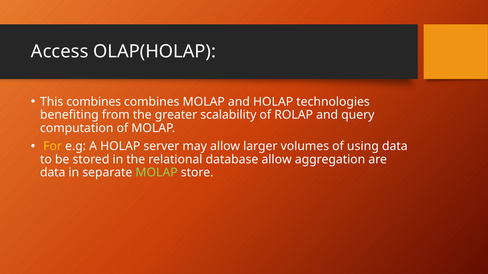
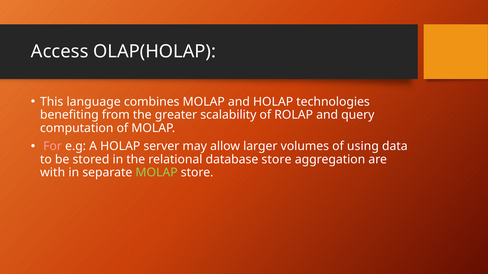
This combines: combines -> language
For colour: yellow -> pink
database allow: allow -> store
data at (53, 173): data -> with
